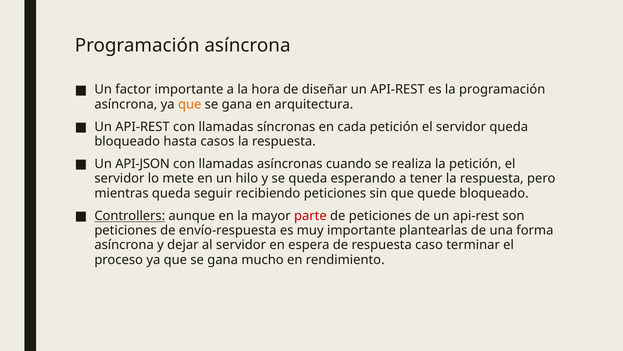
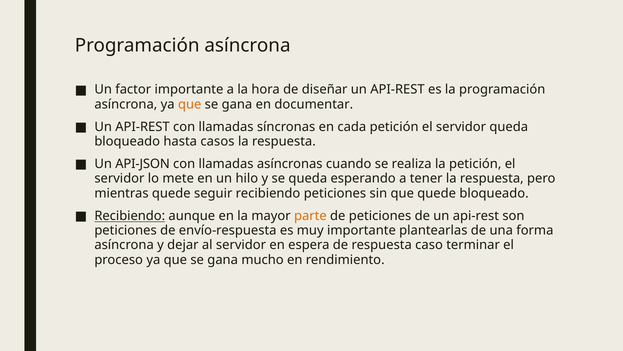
arquitectura: arquitectura -> documentar
mientras queda: queda -> quede
Controllers at (130, 215): Controllers -> Recibiendo
parte colour: red -> orange
